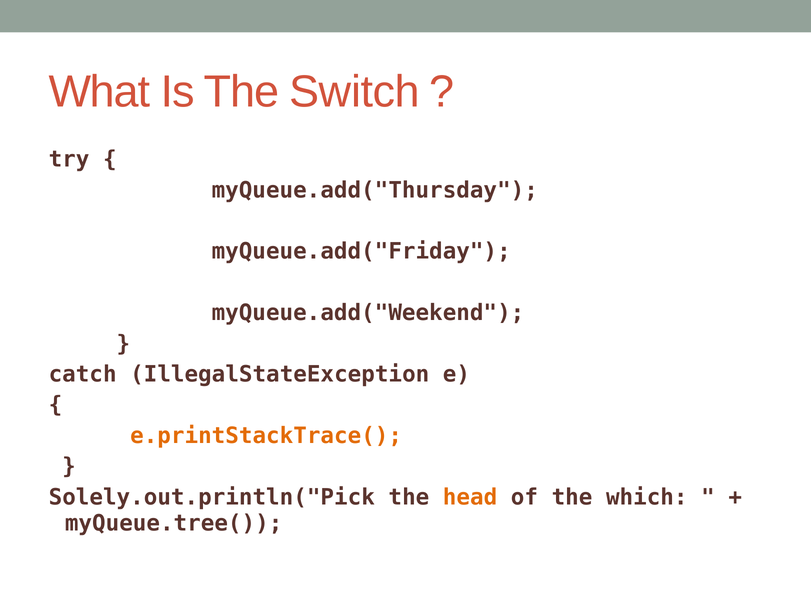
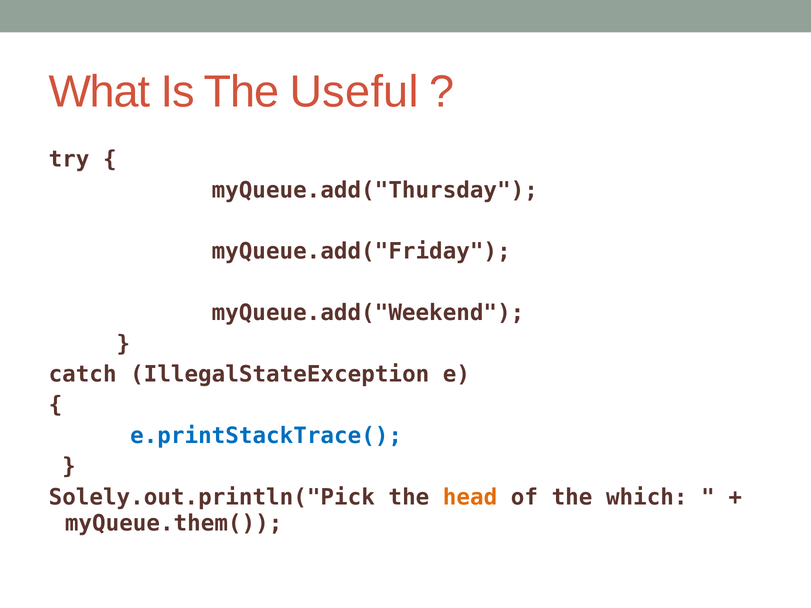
Switch: Switch -> Useful
e.printStackTrace( colour: orange -> blue
myQueue.tree(: myQueue.tree( -> myQueue.them(
